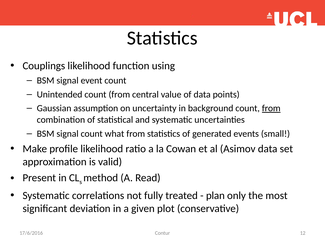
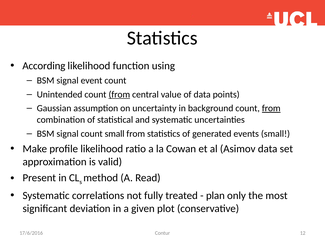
Couplings: Couplings -> According
from at (119, 94) underline: none -> present
count what: what -> small
